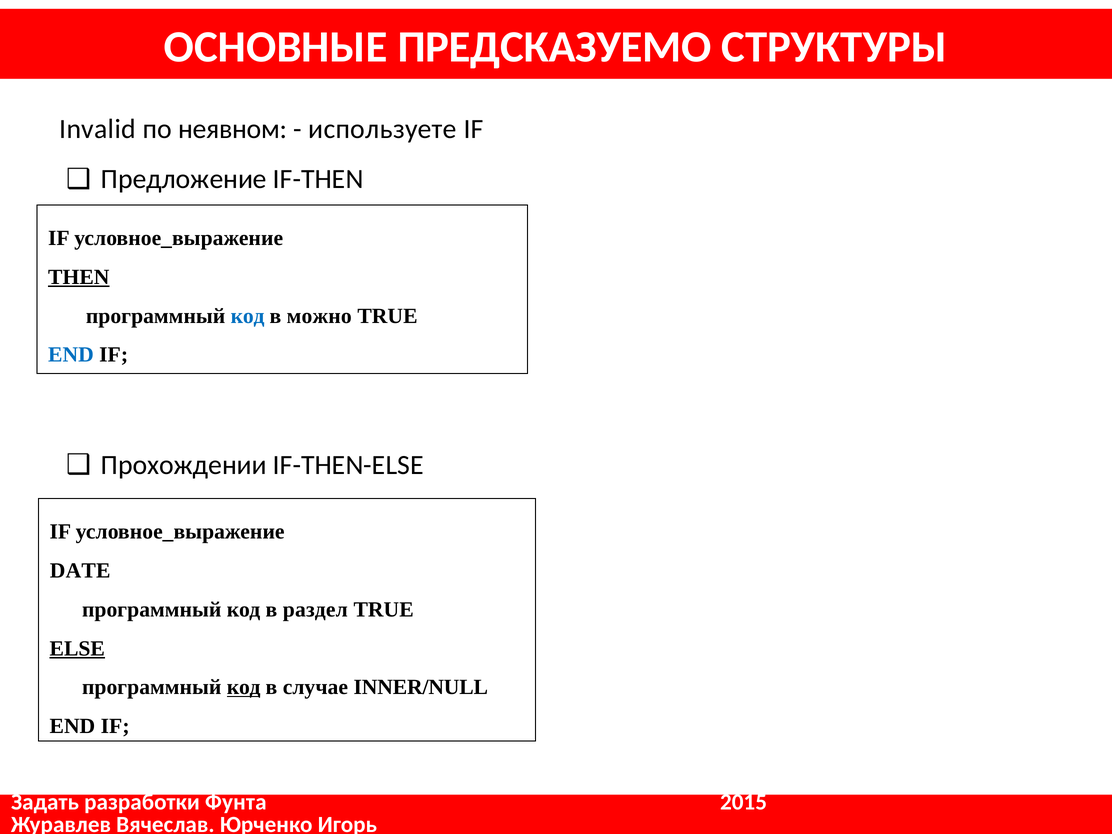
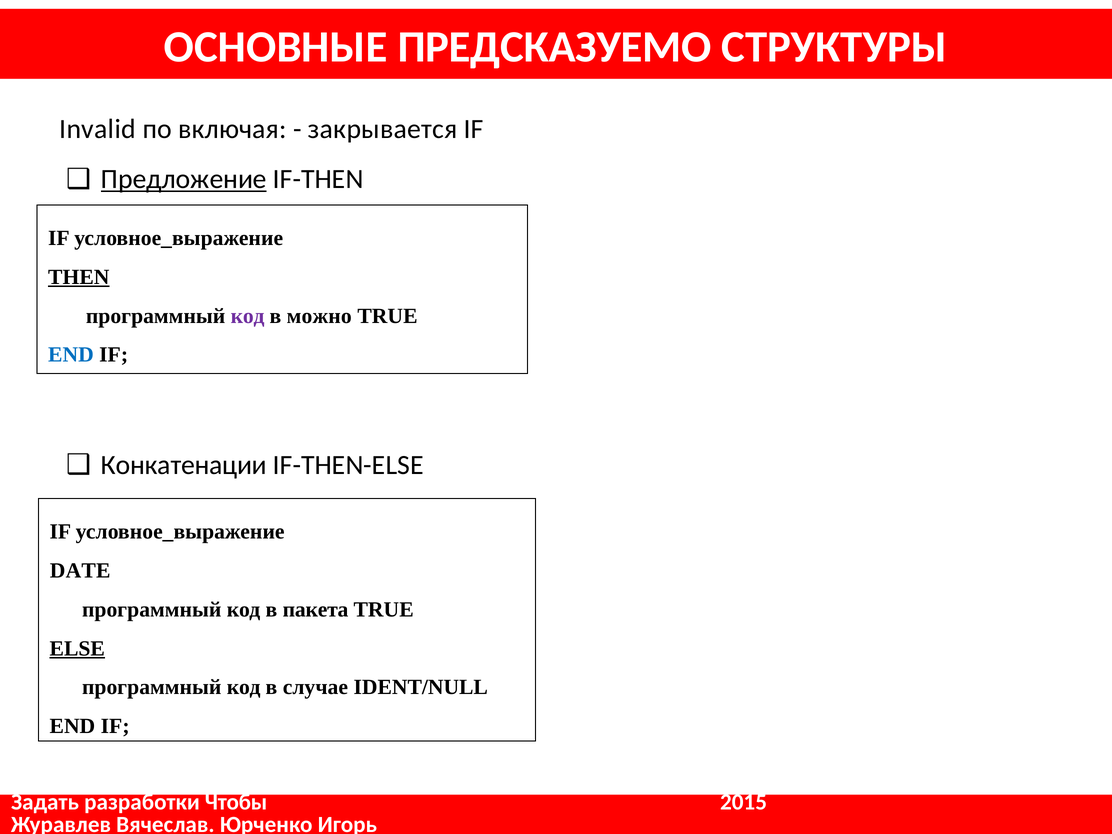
неявном: неявном -> включая
используете: используете -> закрывается
Предложение underline: none -> present
код at (248, 316) colour: blue -> purple
Прохождении: Прохождении -> Конкатенации
раздел: раздел -> пакета
код at (244, 687) underline: present -> none
INNER/NULL: INNER/NULL -> IDENT/NULL
Фунта: Фунта -> Чтобы
